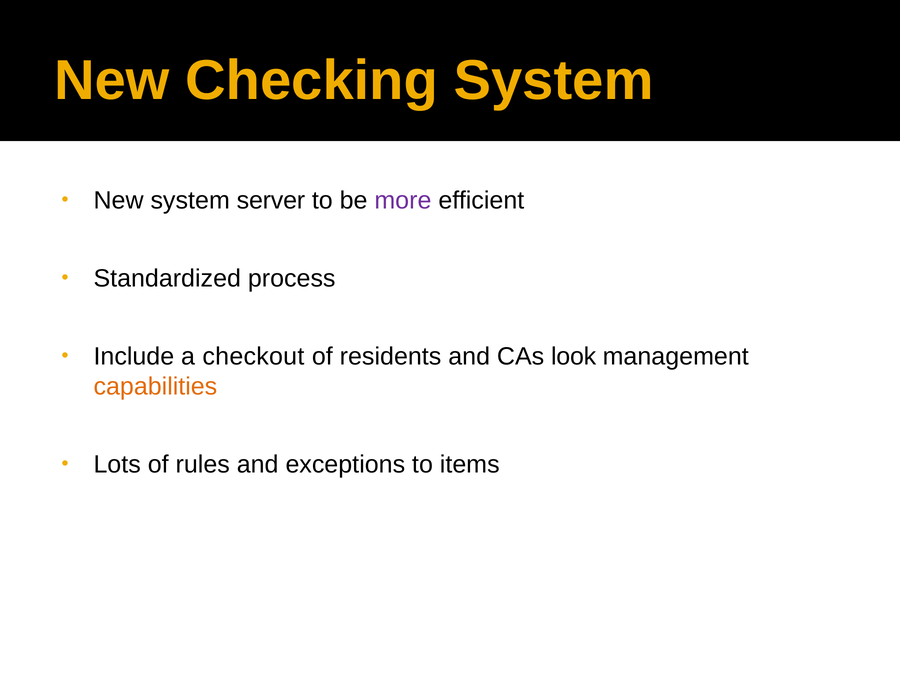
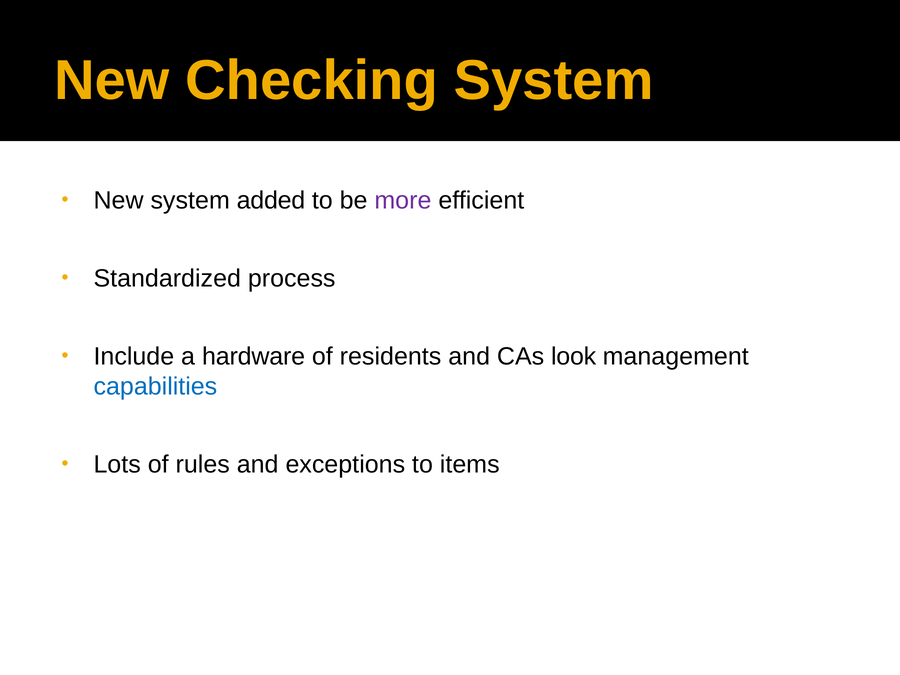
server: server -> added
checkout: checkout -> hardware
capabilities colour: orange -> blue
